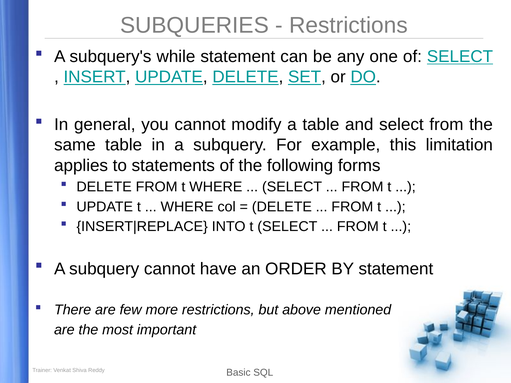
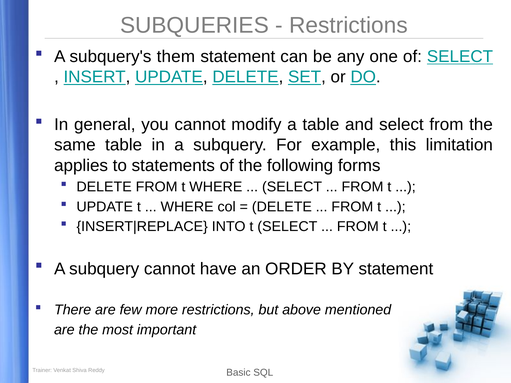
while: while -> them
